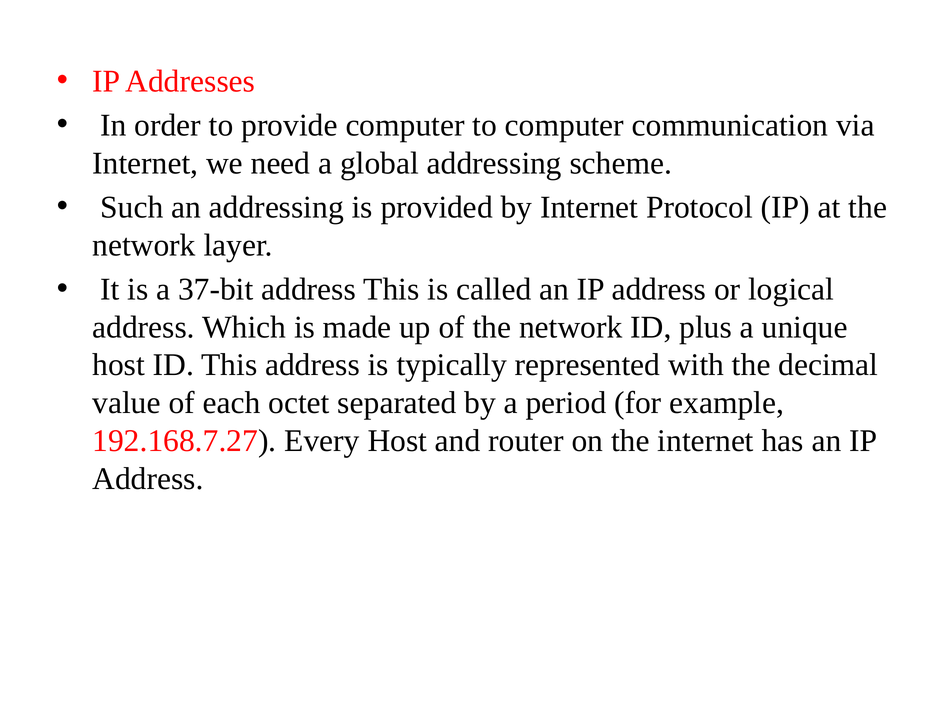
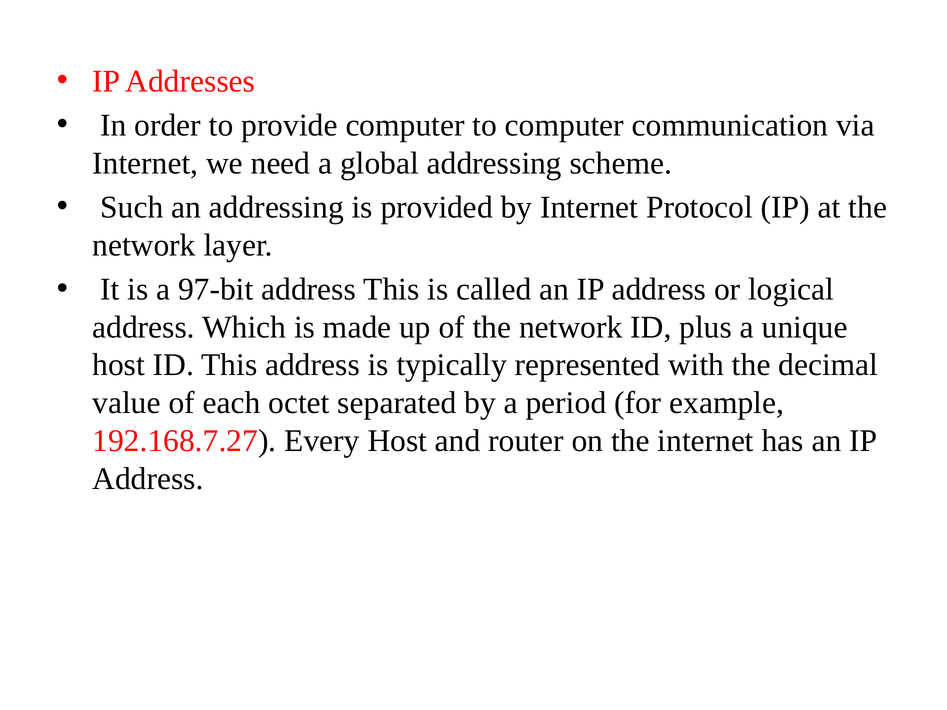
37-bit: 37-bit -> 97-bit
